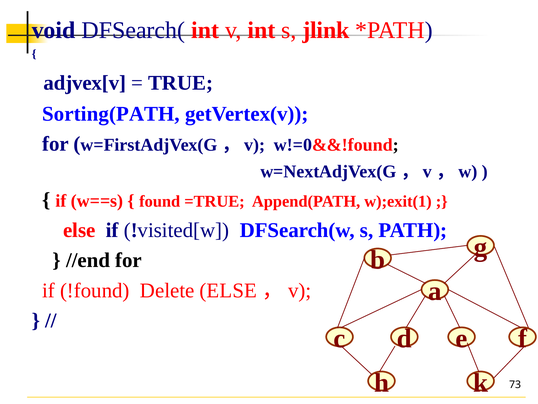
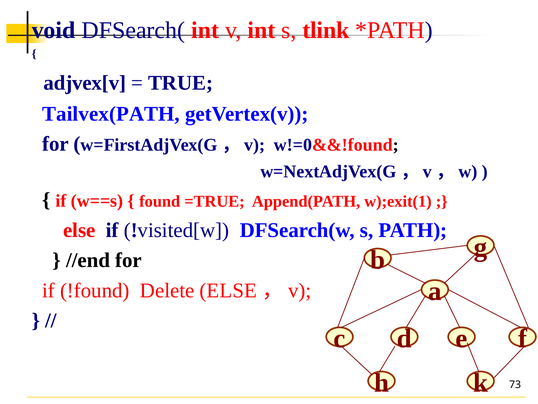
jlink: jlink -> tlink
Sorting(PATH: Sorting(PATH -> Tailvex(PATH
